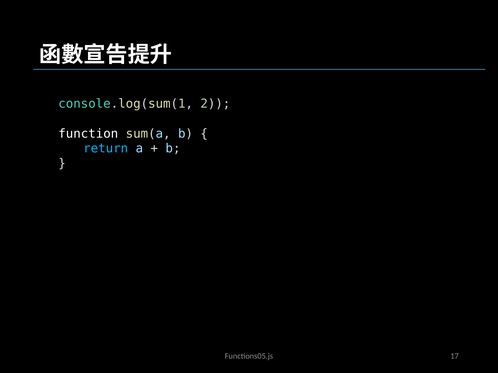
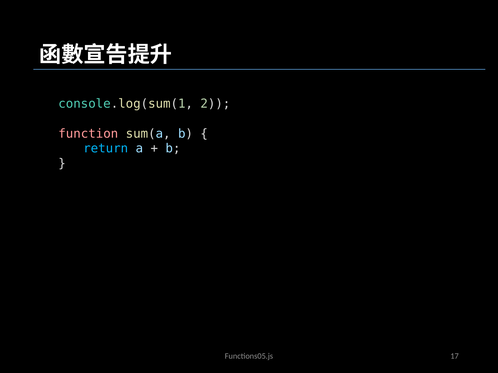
function colour: white -> pink
